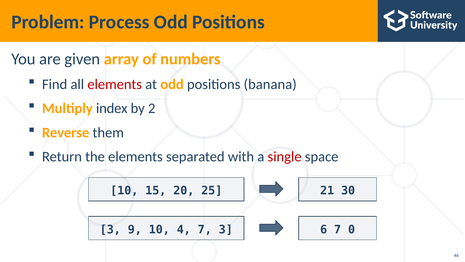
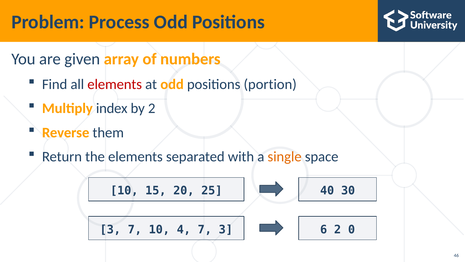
banana: banana -> portion
single colour: red -> orange
21: 21 -> 40
3 9: 9 -> 7
6 7: 7 -> 2
